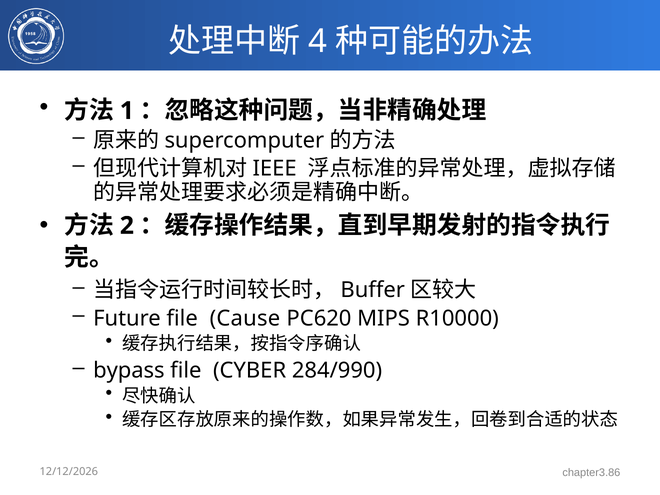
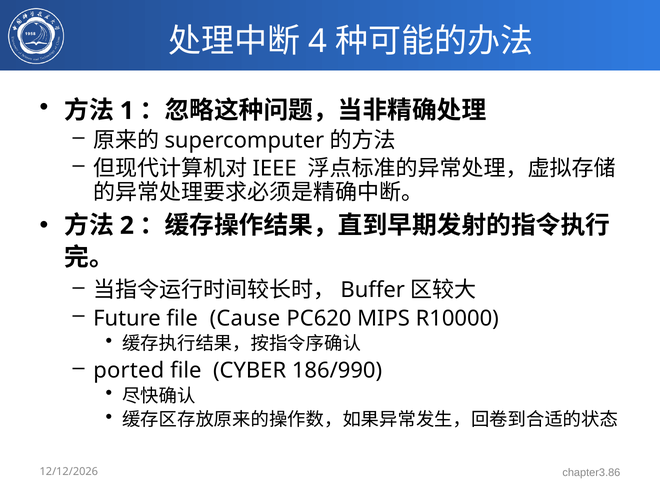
bypass: bypass -> ported
284/990: 284/990 -> 186/990
